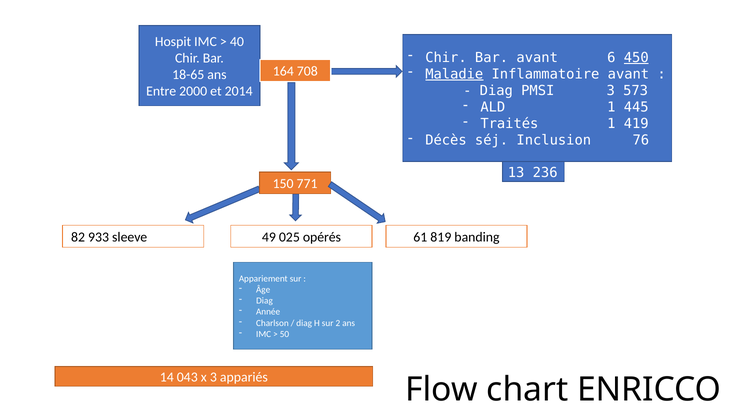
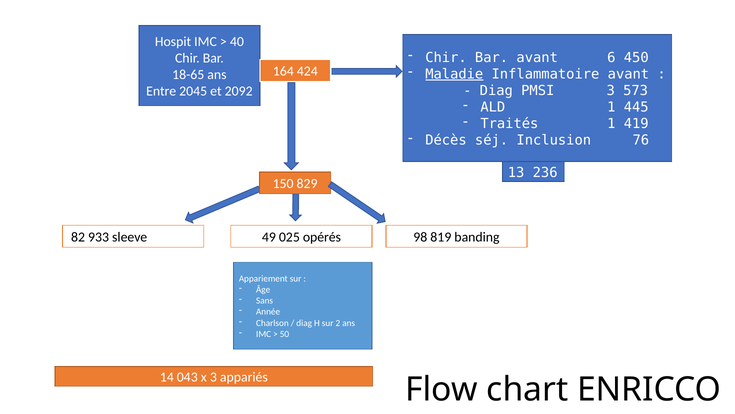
450 underline: present -> none
708: 708 -> 424
2000: 2000 -> 2045
2014: 2014 -> 2092
771: 771 -> 829
61: 61 -> 98
Diag at (264, 300): Diag -> Sans
